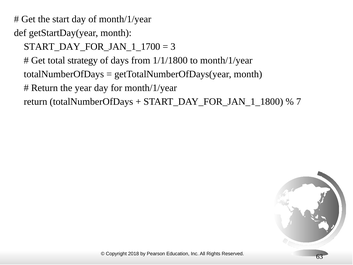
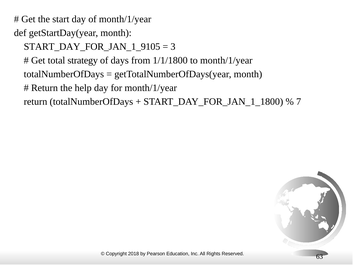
START_DAY_FOR_JAN_1_1700: START_DAY_FOR_JAN_1_1700 -> START_DAY_FOR_JAN_1_9105
year: year -> help
